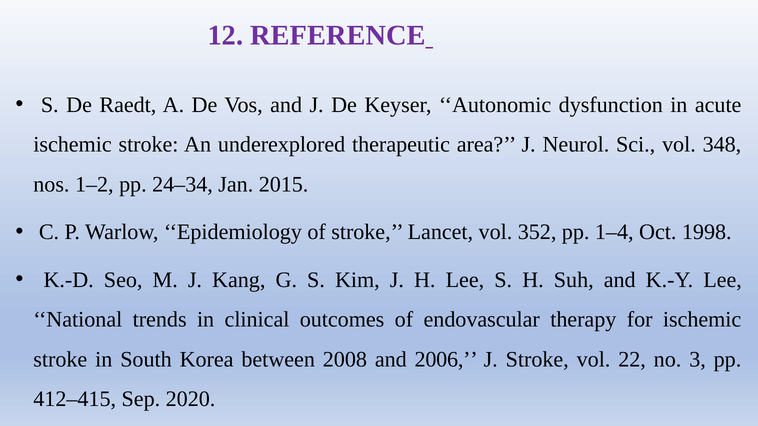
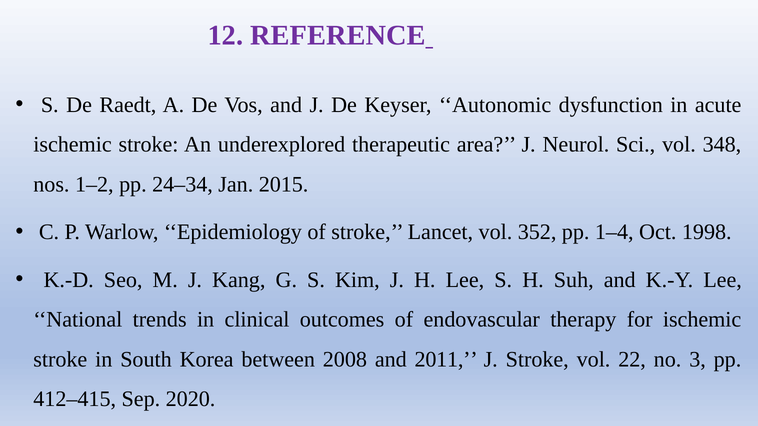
2006: 2006 -> 2011
